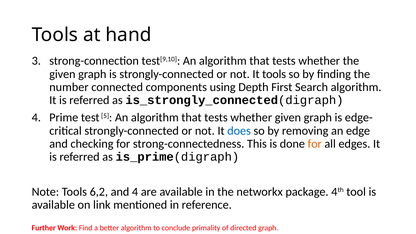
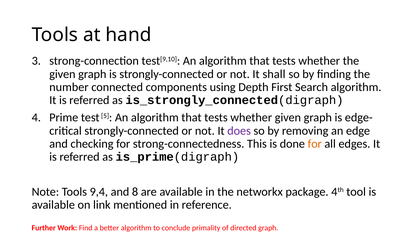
It tools: tools -> shall
does colour: blue -> purple
6,2: 6,2 -> 9,4
and 4: 4 -> 8
